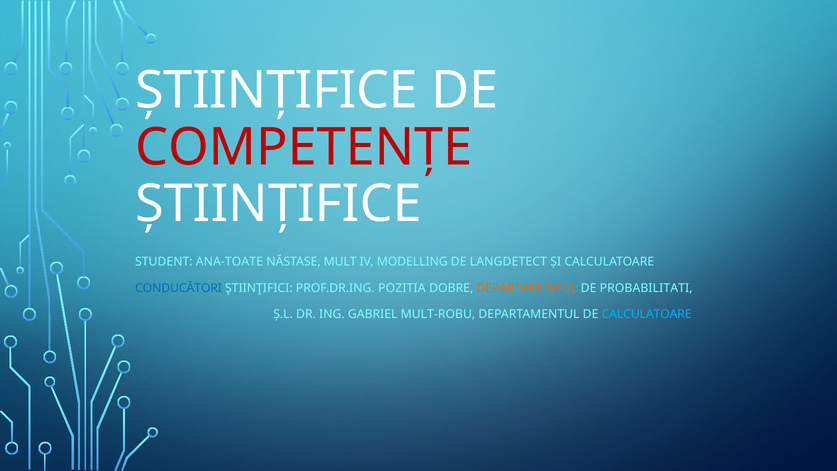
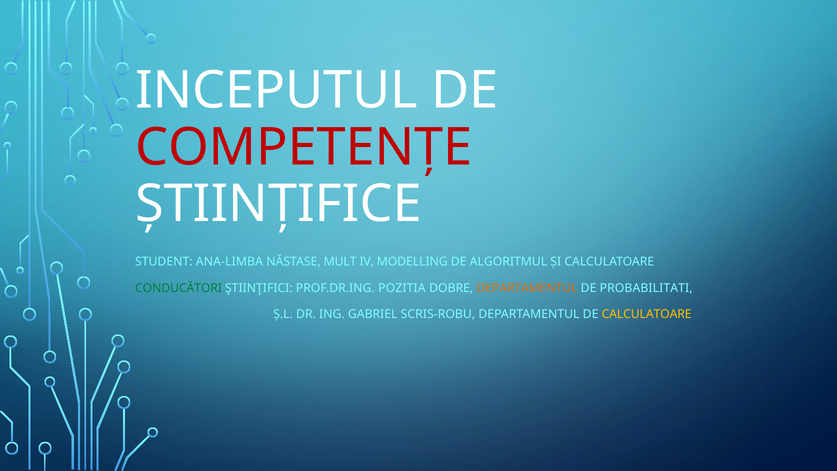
ȘTIINȚIFICE at (277, 91): ȘTIINȚIFICE -> INCEPUTUL
ANA-TOATE: ANA-TOATE -> ANA-LIMBA
LANGDETECT: LANGDETECT -> ALGORITMUL
CONDUCĂTORI colour: blue -> green
MULT-ROBU: MULT-ROBU -> SCRIS-ROBU
CALCULATOARE at (647, 314) colour: light blue -> yellow
